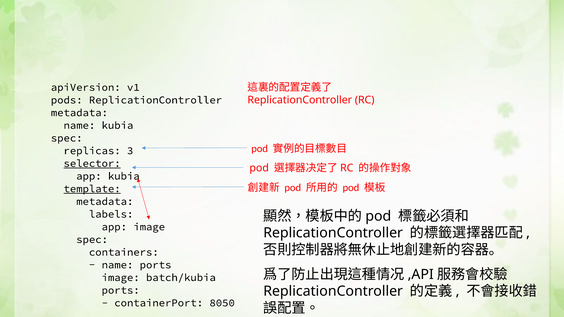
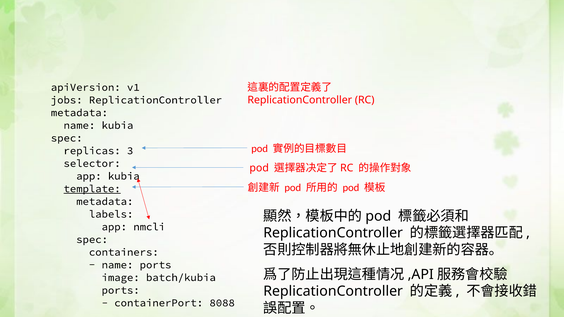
pods: pods -> jobs
selector underline: present -> none
app image: image -> nmcli
8050: 8050 -> 8088
